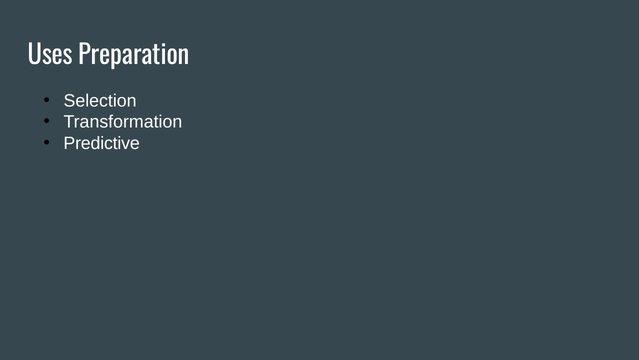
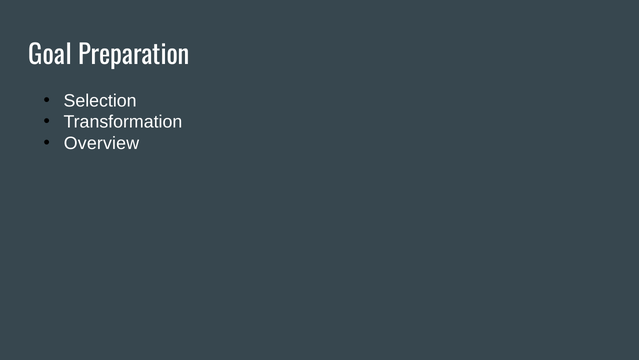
Uses: Uses -> Goal
Predictive: Predictive -> Overview
